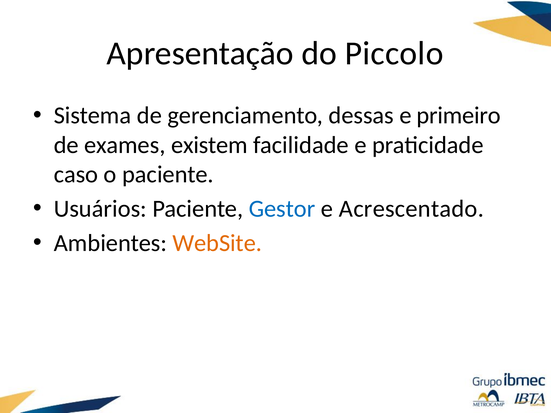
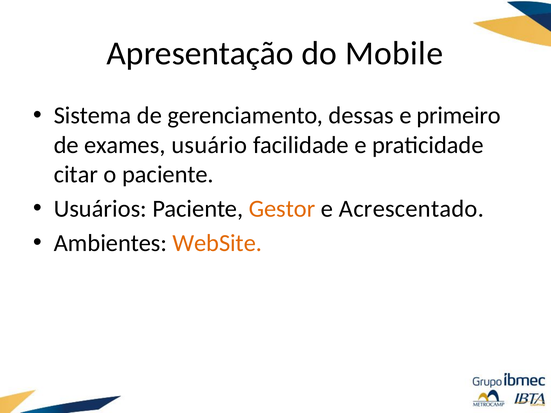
Piccolo: Piccolo -> Mobile
existem: existem -> usuário
caso: caso -> citar
Gestor colour: blue -> orange
